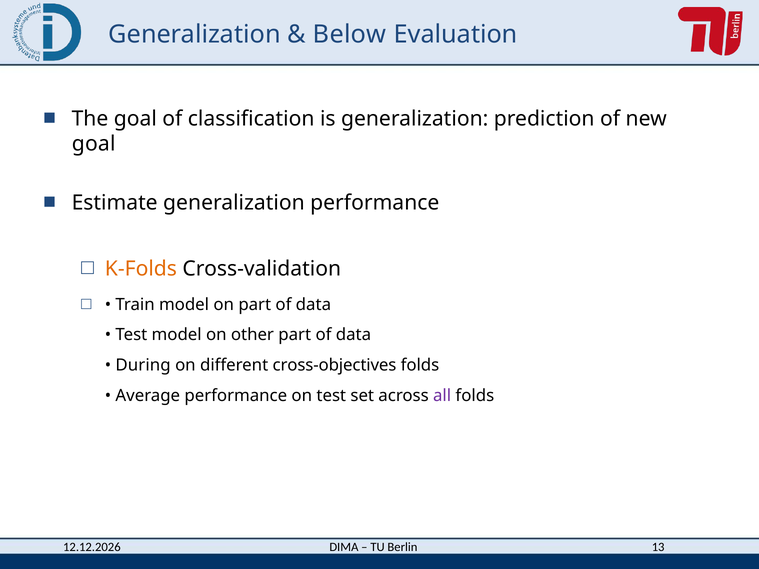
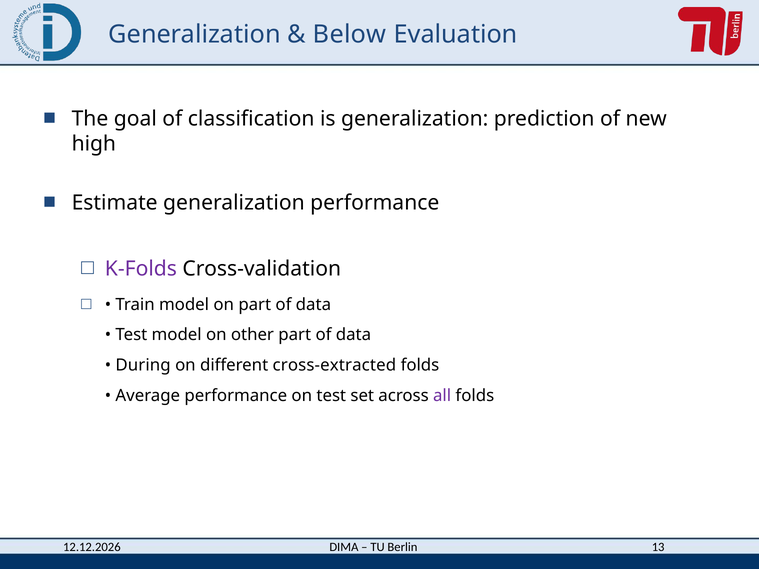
goal at (94, 144): goal -> high
K-Folds colour: orange -> purple
cross-objectives: cross-objectives -> cross-extracted
